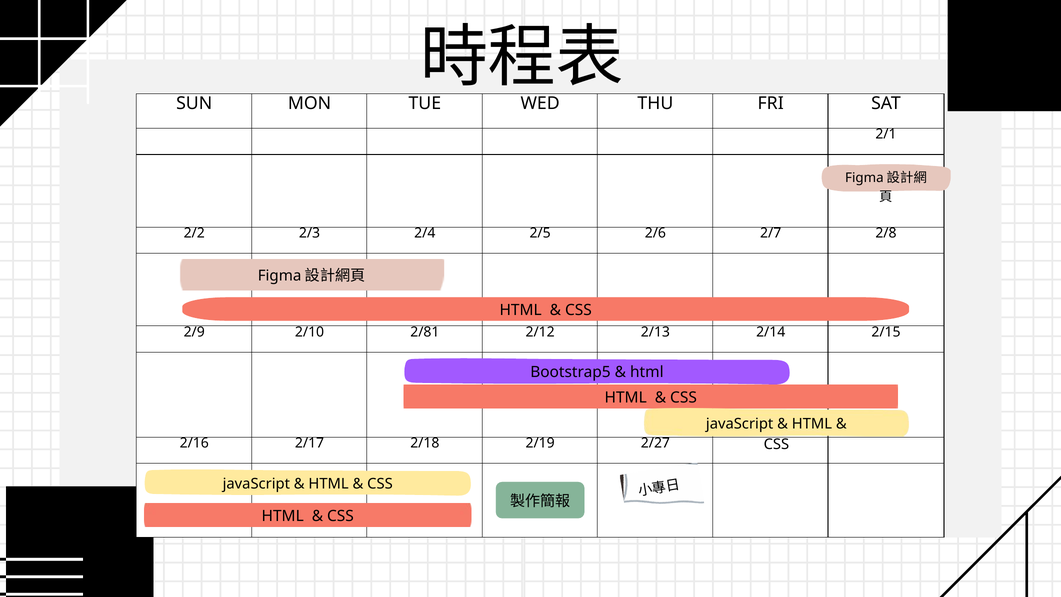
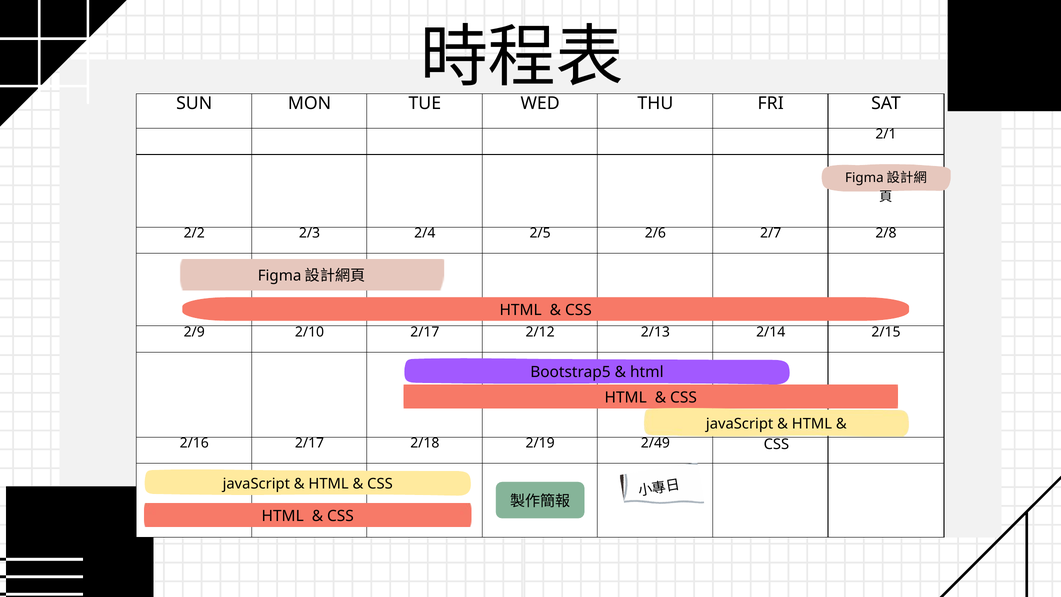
2/10 2/81: 2/81 -> 2/17
2/27: 2/27 -> 2/49
